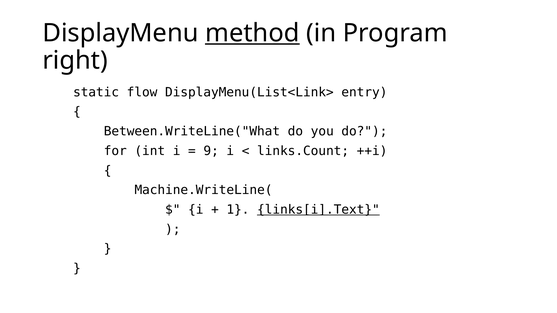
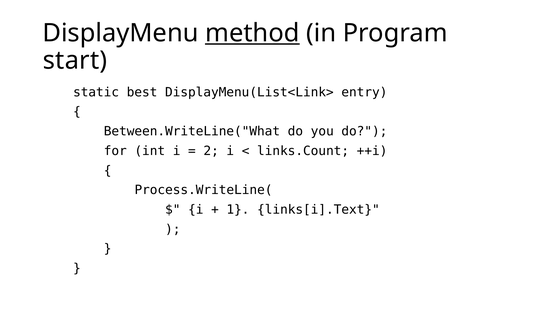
right: right -> start
flow: flow -> best
9: 9 -> 2
Machine.WriteLine(: Machine.WriteLine( -> Process.WriteLine(
links[i].Text underline: present -> none
